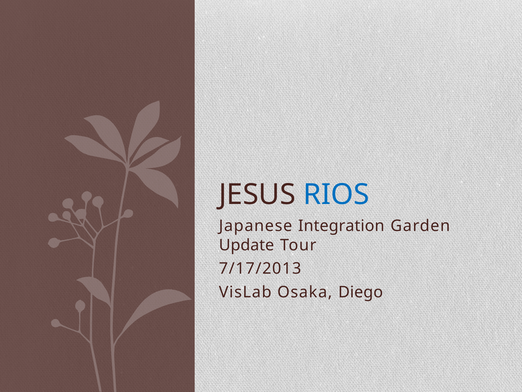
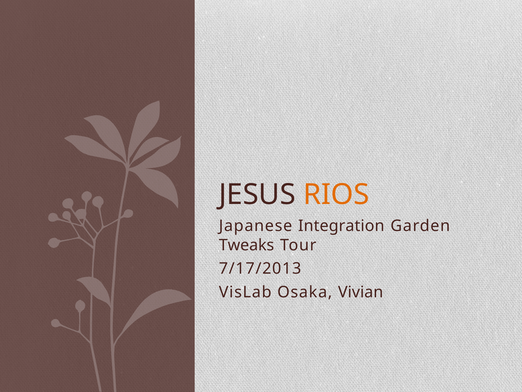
RIOS colour: blue -> orange
Update: Update -> Tweaks
Diego: Diego -> Vivian
